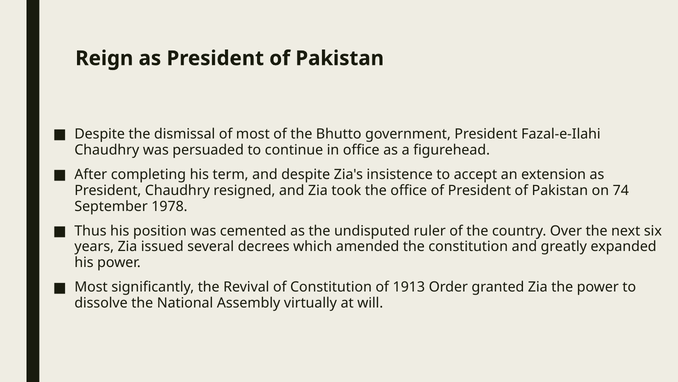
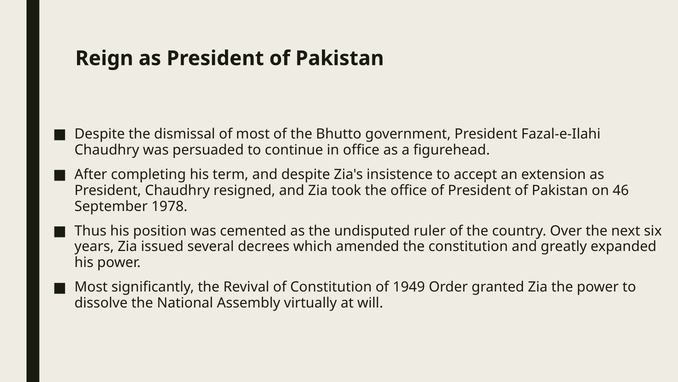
74: 74 -> 46
1913: 1913 -> 1949
